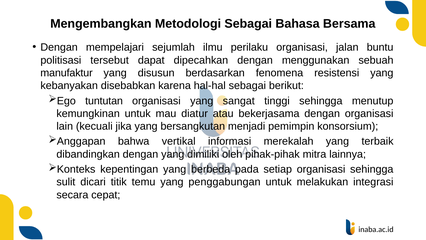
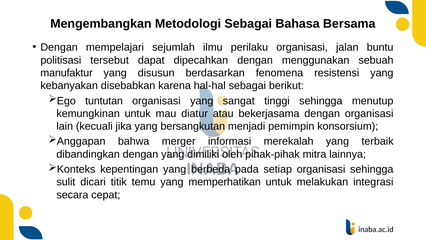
vertikal: vertikal -> merger
penggabungan: penggabungan -> memperhatikan
